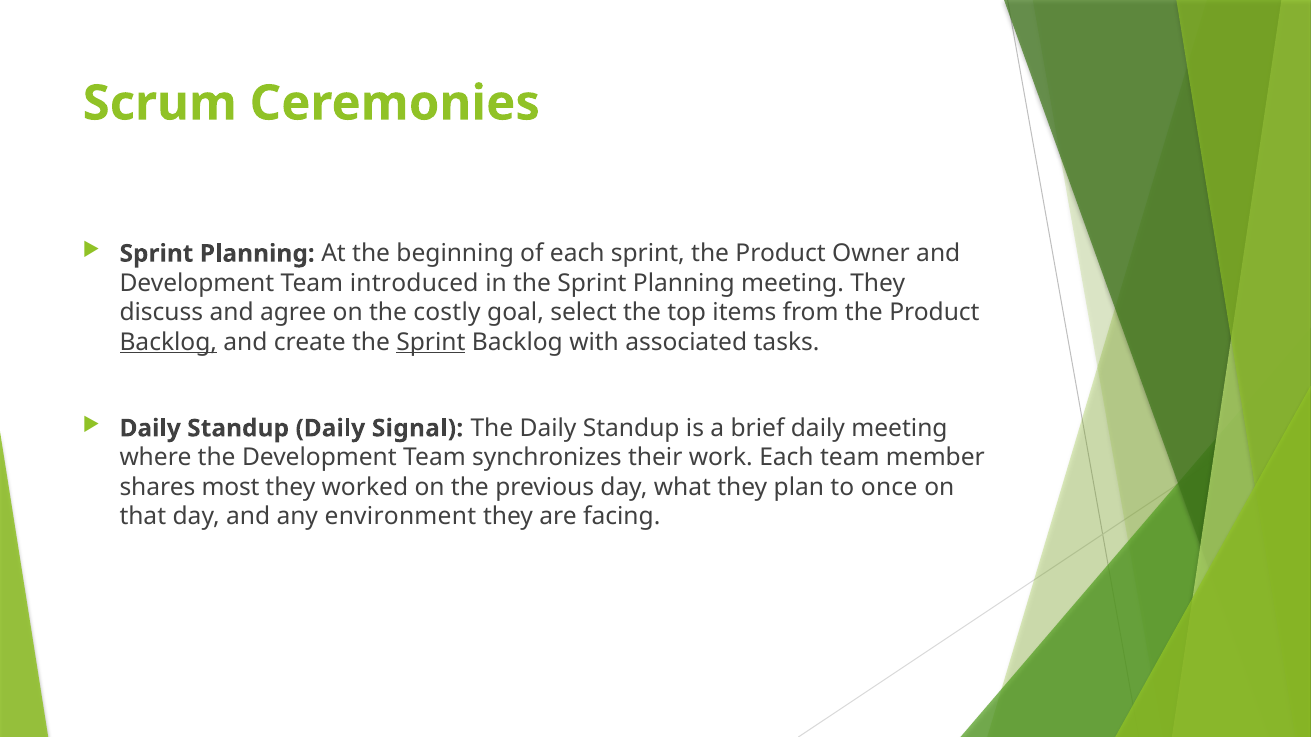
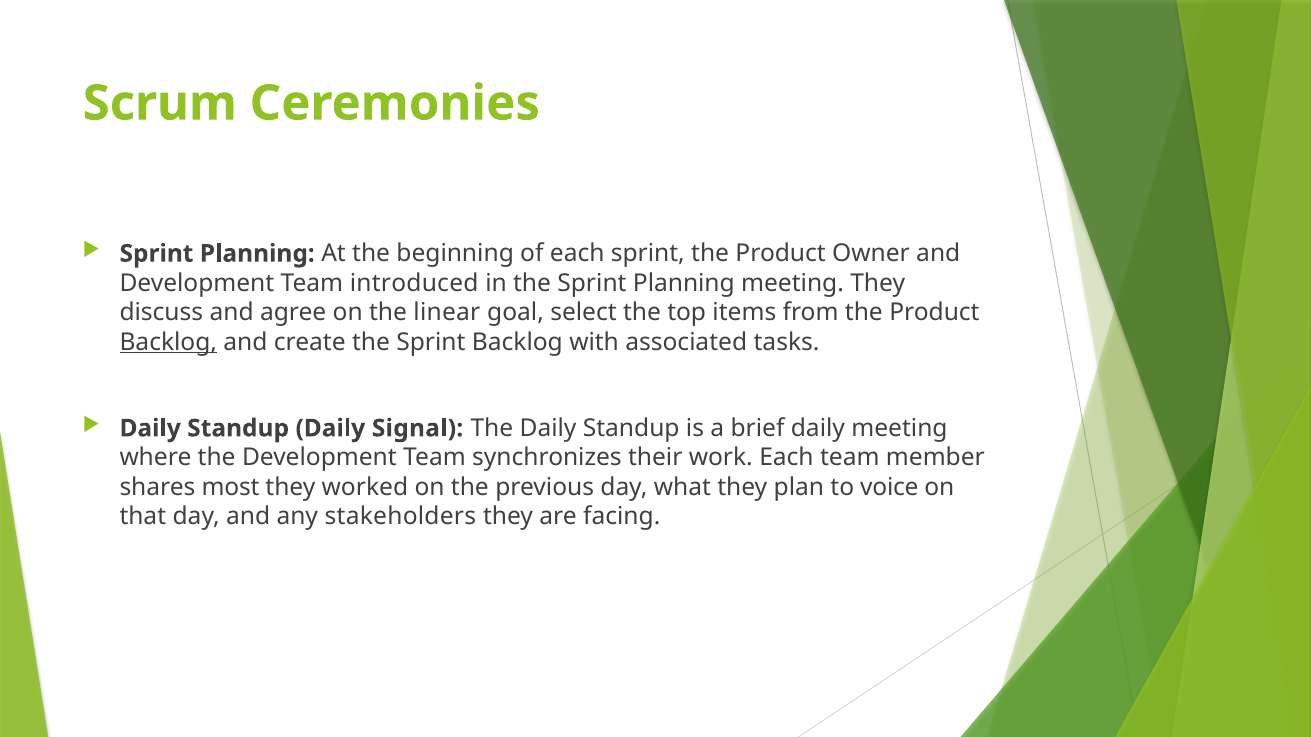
costly: costly -> linear
Sprint at (431, 342) underline: present -> none
once: once -> voice
environment: environment -> stakeholders
